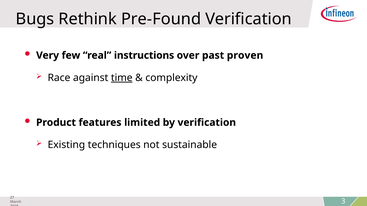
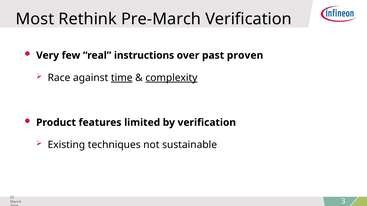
Bugs: Bugs -> Most
Pre-Found: Pre-Found -> Pre-March
complexity underline: none -> present
